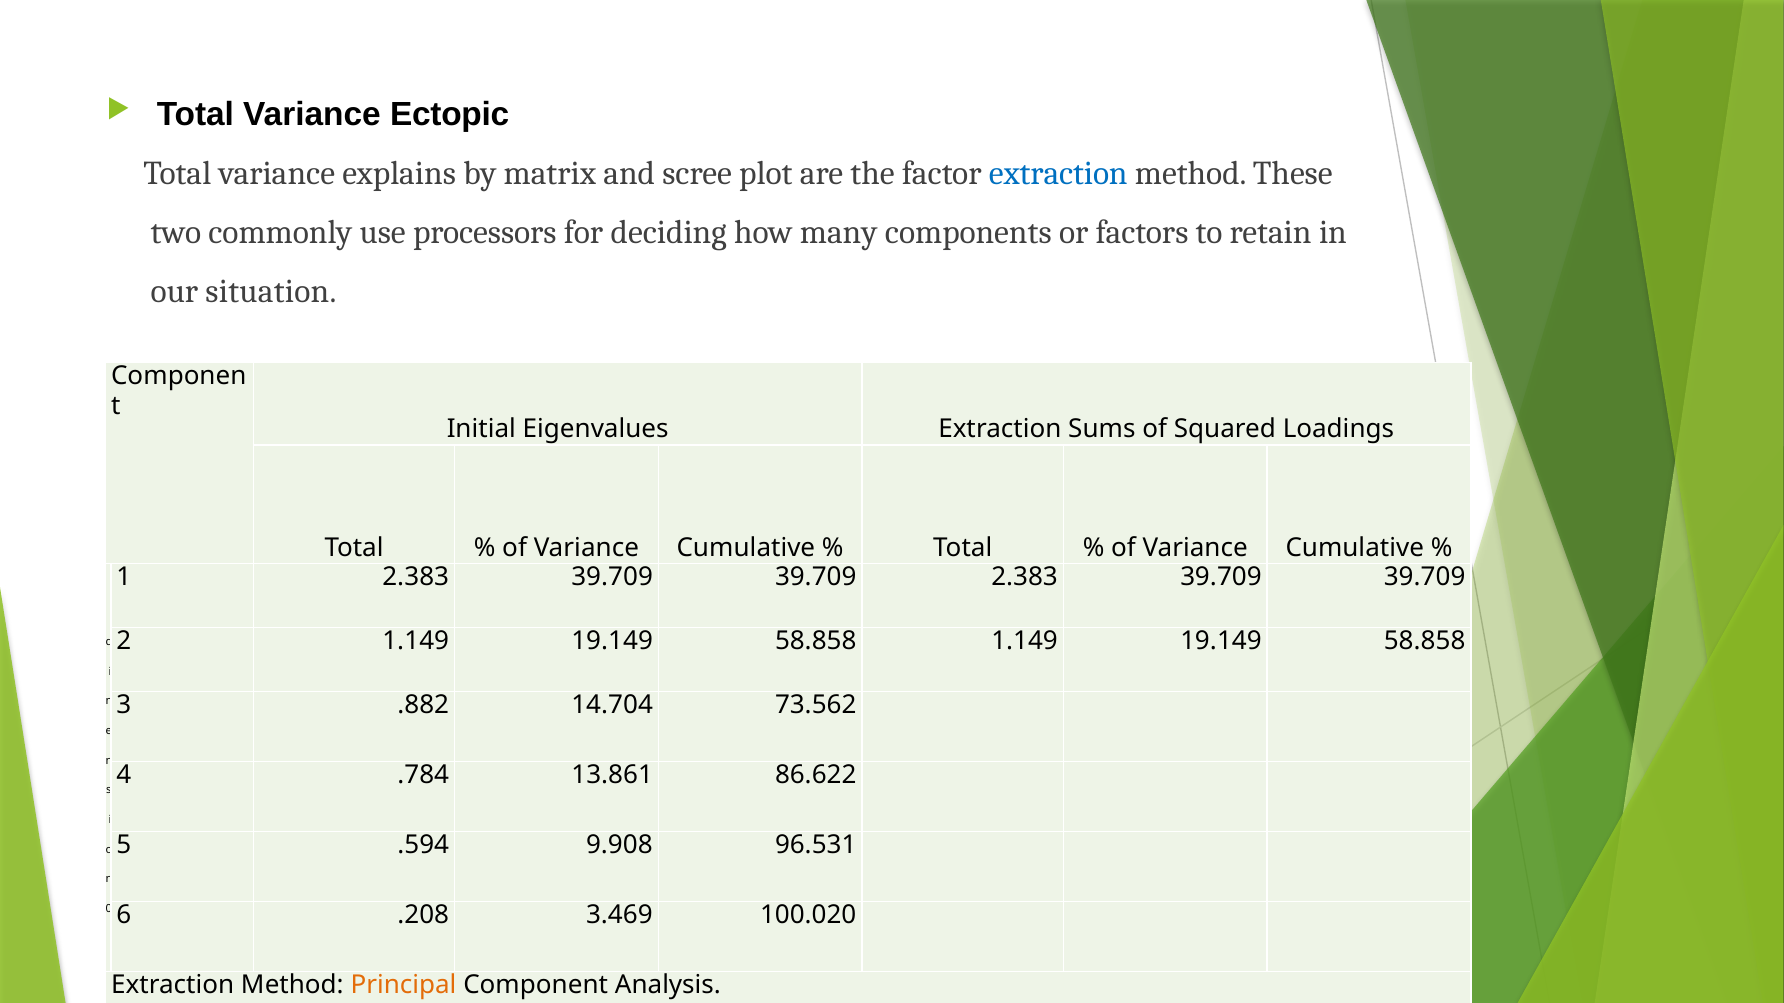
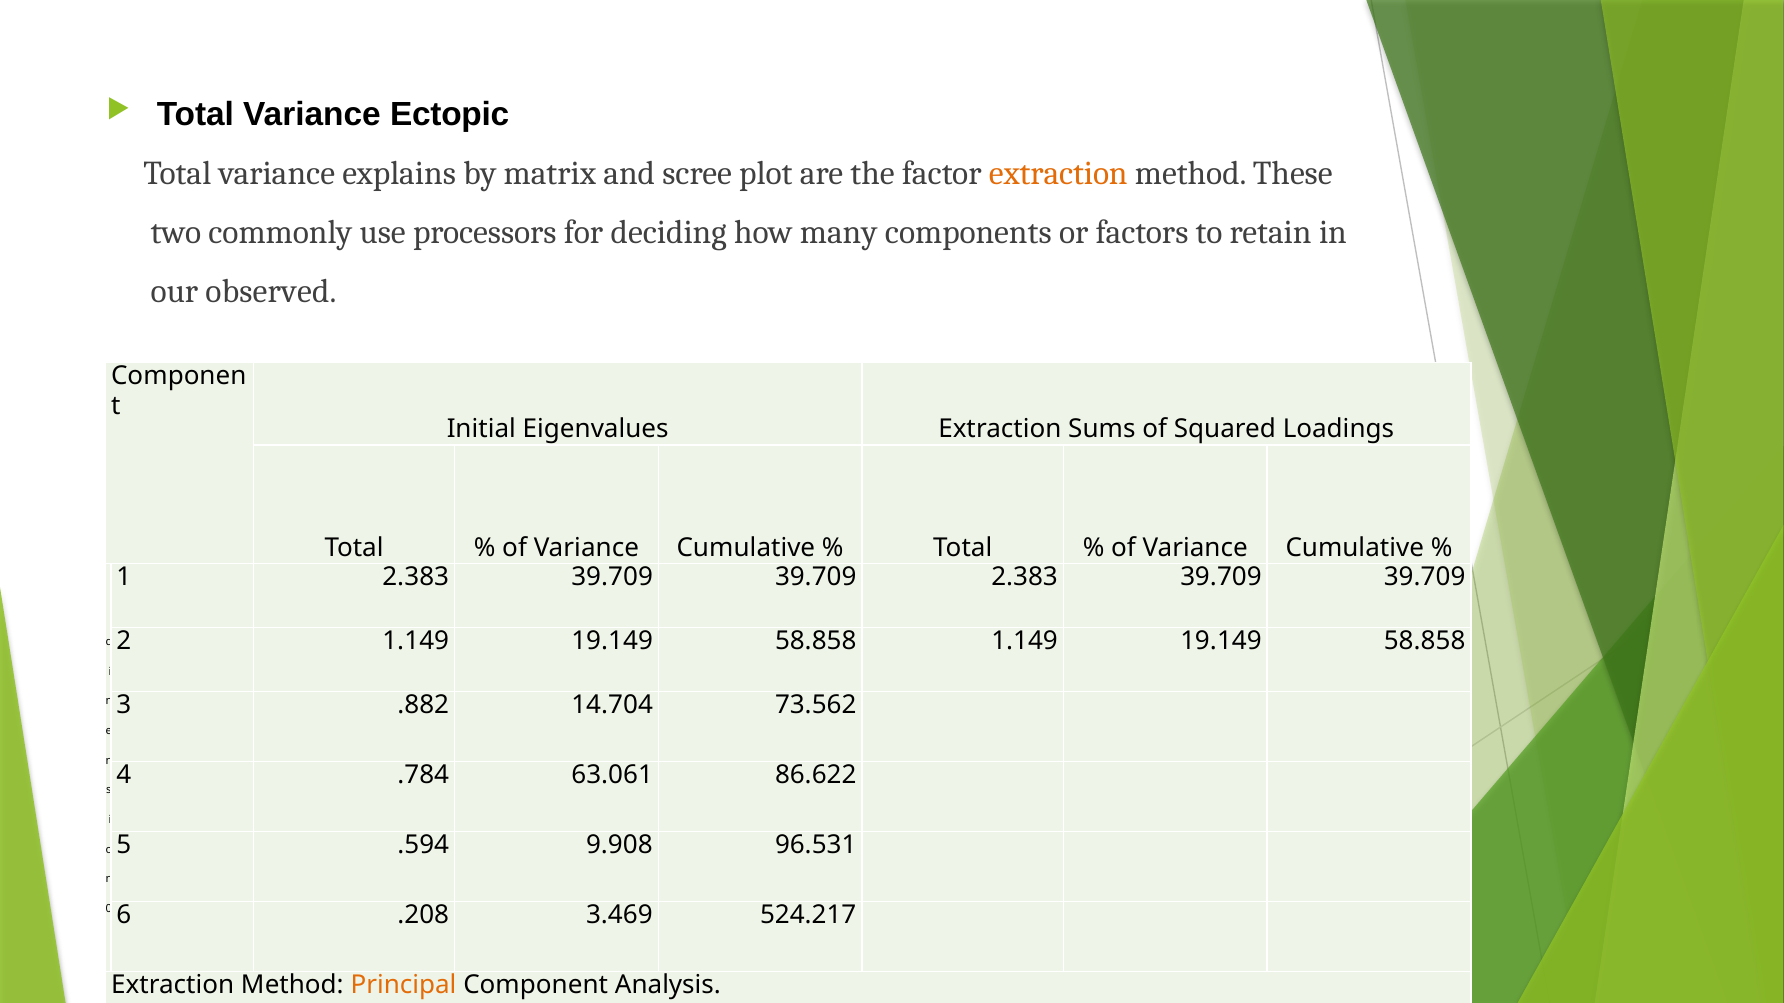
extraction at (1058, 174) colour: blue -> orange
situation: situation -> observed
13.861: 13.861 -> 63.061
100.020: 100.020 -> 524.217
